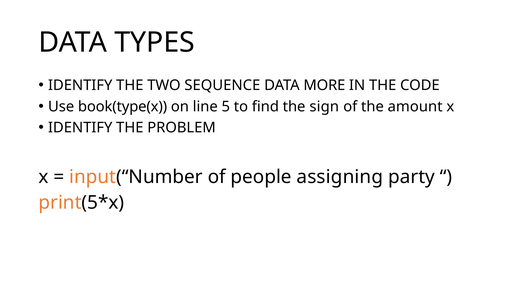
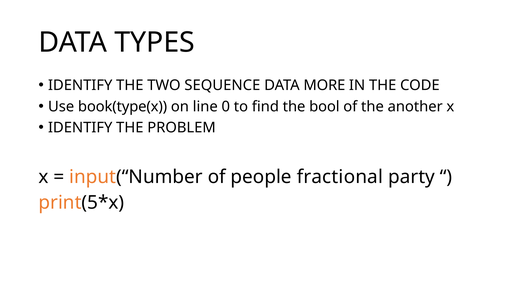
5: 5 -> 0
sign: sign -> bool
amount: amount -> another
assigning: assigning -> fractional
